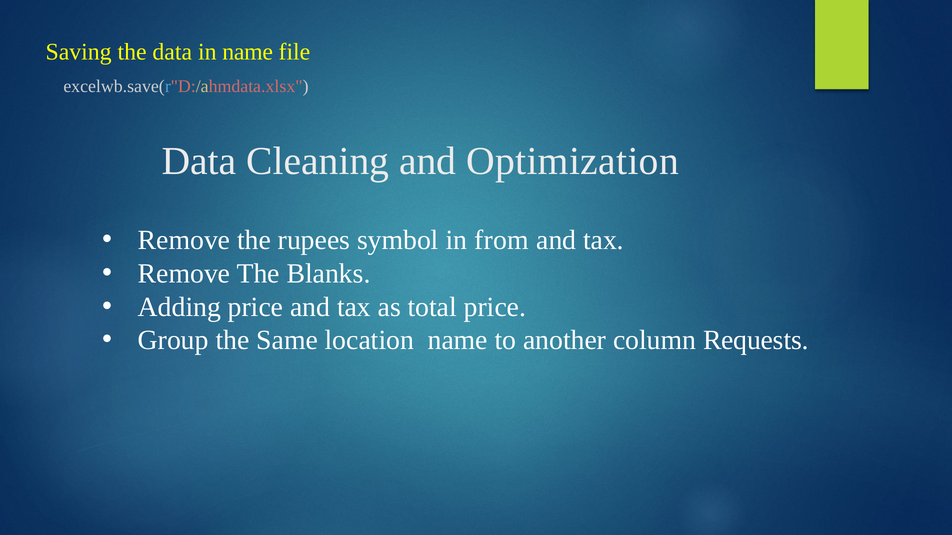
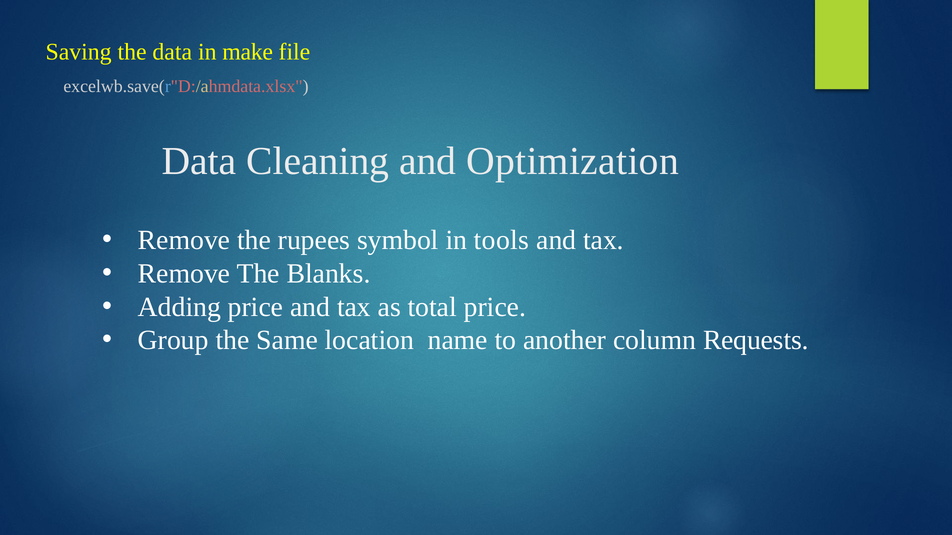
in name: name -> make
from: from -> tools
